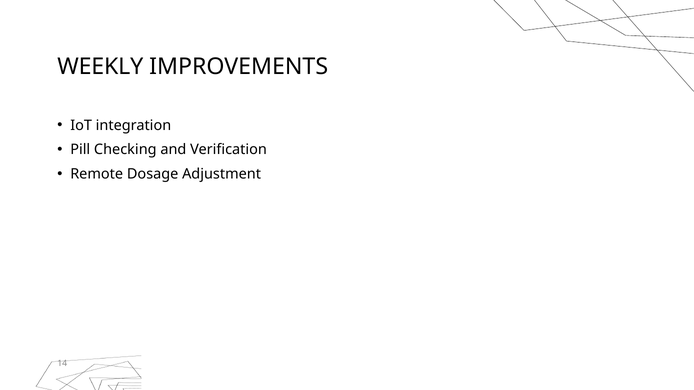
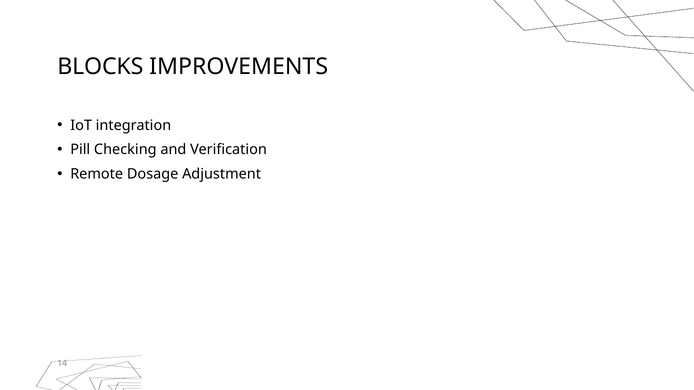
WEEKLY: WEEKLY -> BLOCKS
